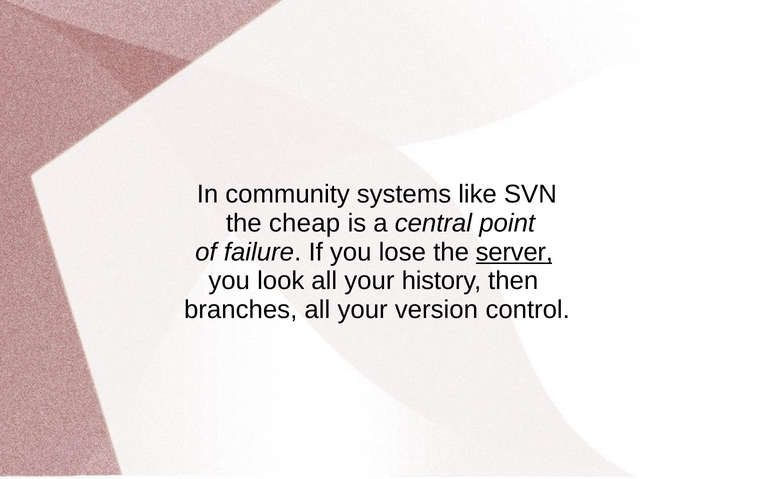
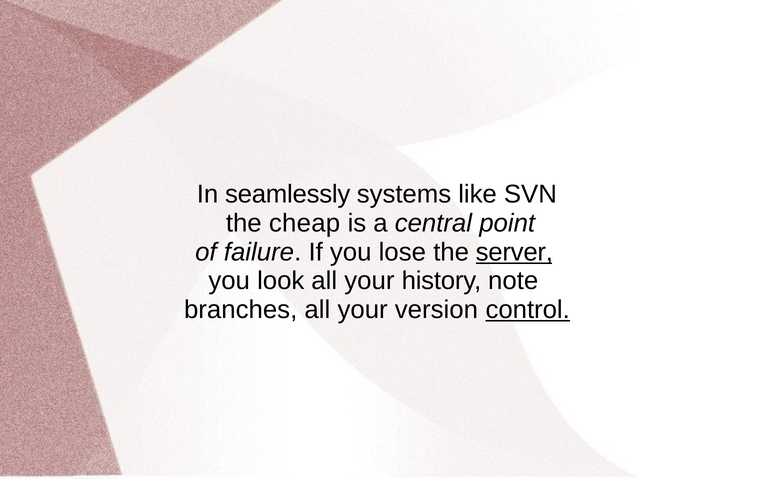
community: community -> seamlessly
then: then -> note
control underline: none -> present
